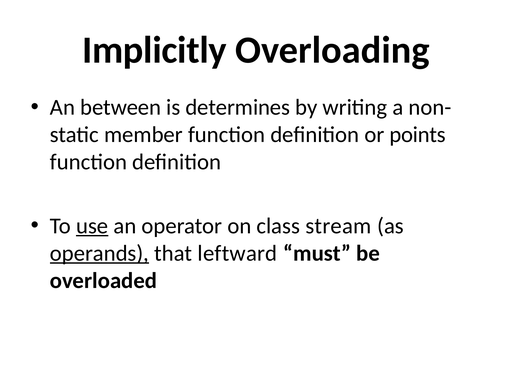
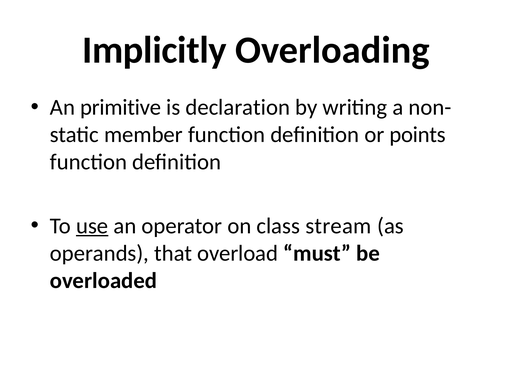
between: between -> primitive
determines: determines -> declaration
operands underline: present -> none
leftward: leftward -> overload
